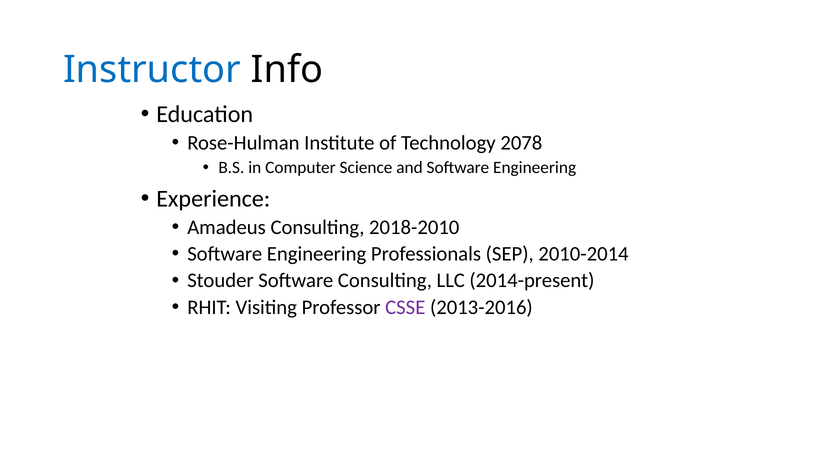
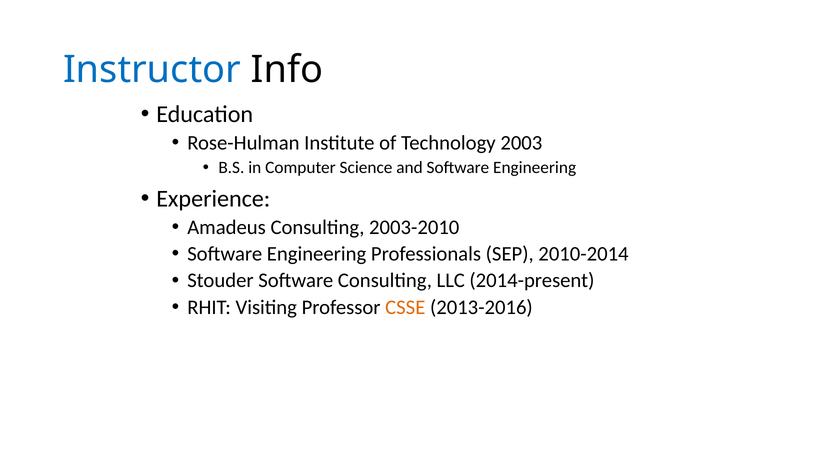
2078: 2078 -> 2003
2018-2010: 2018-2010 -> 2003-2010
CSSE colour: purple -> orange
